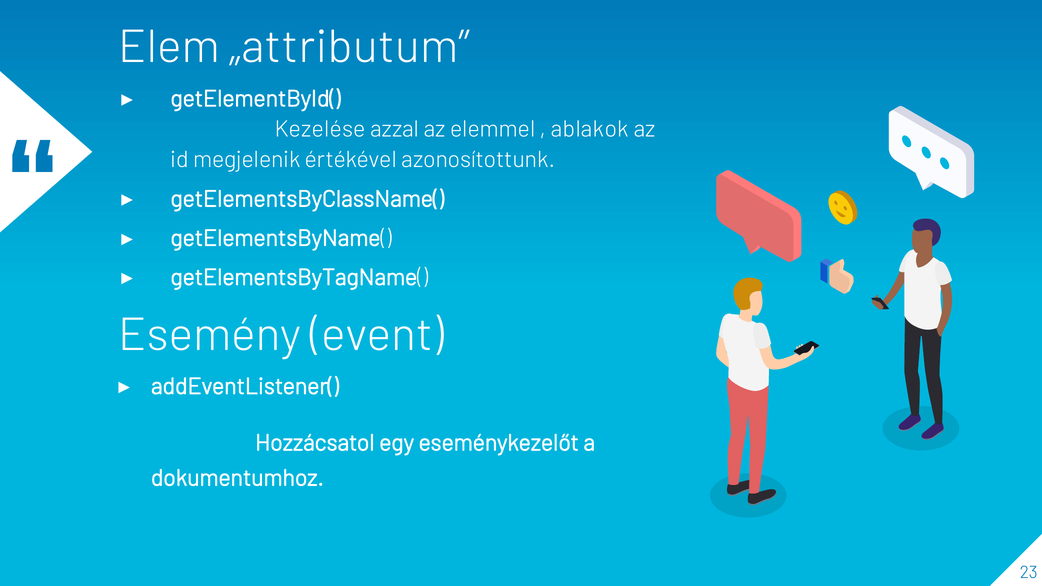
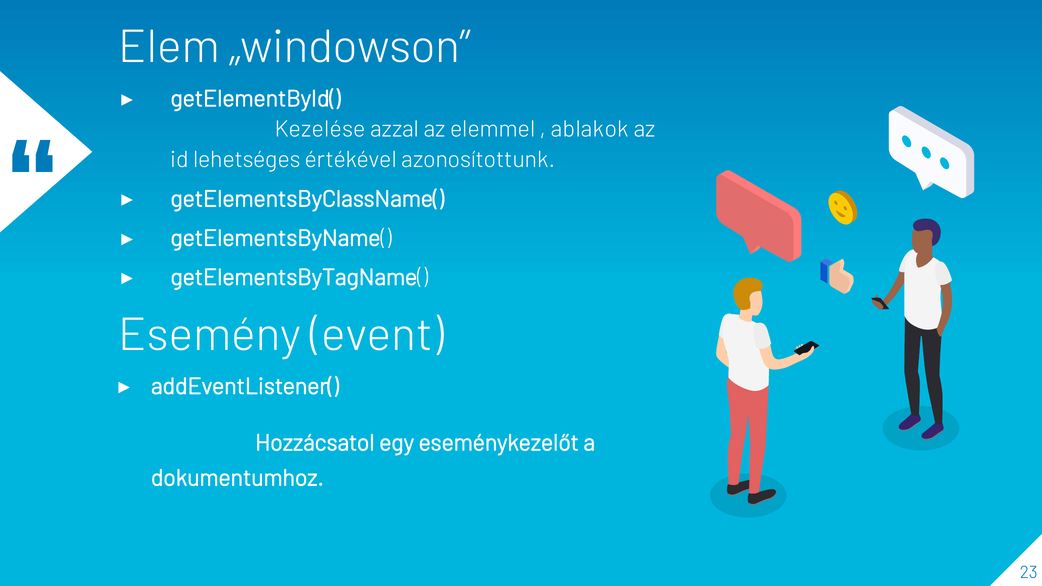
„attributum: „attributum -> „windowson
megjelenik: megjelenik -> lehetséges
